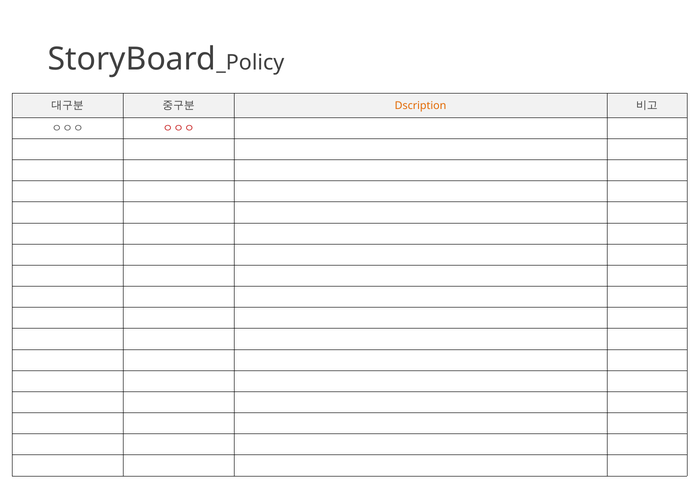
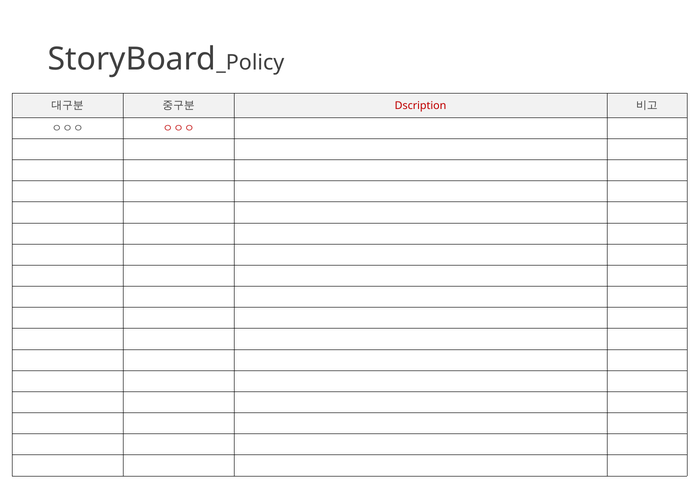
Dscription colour: orange -> red
